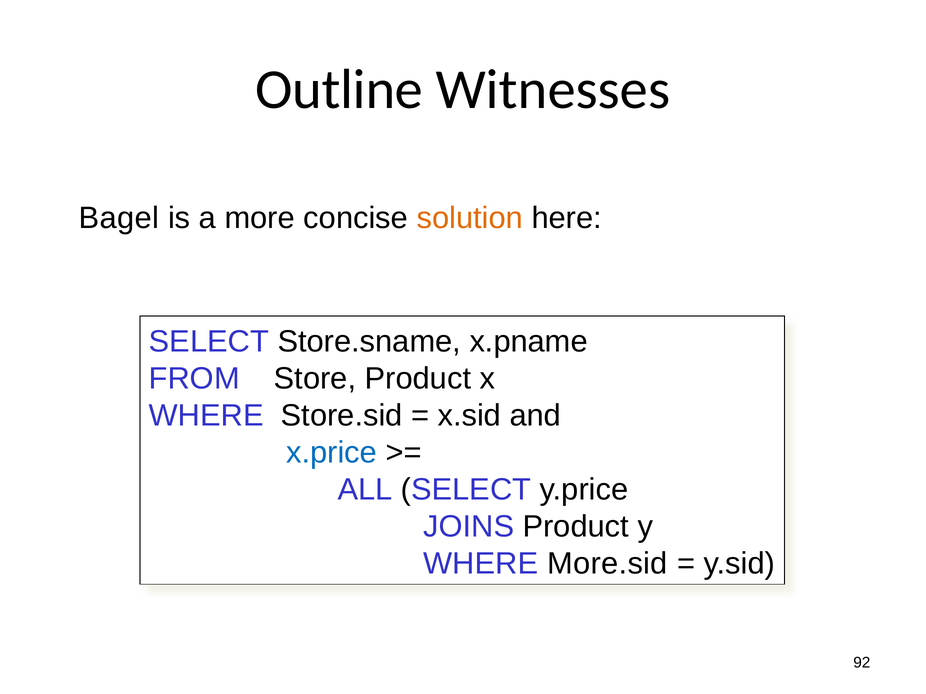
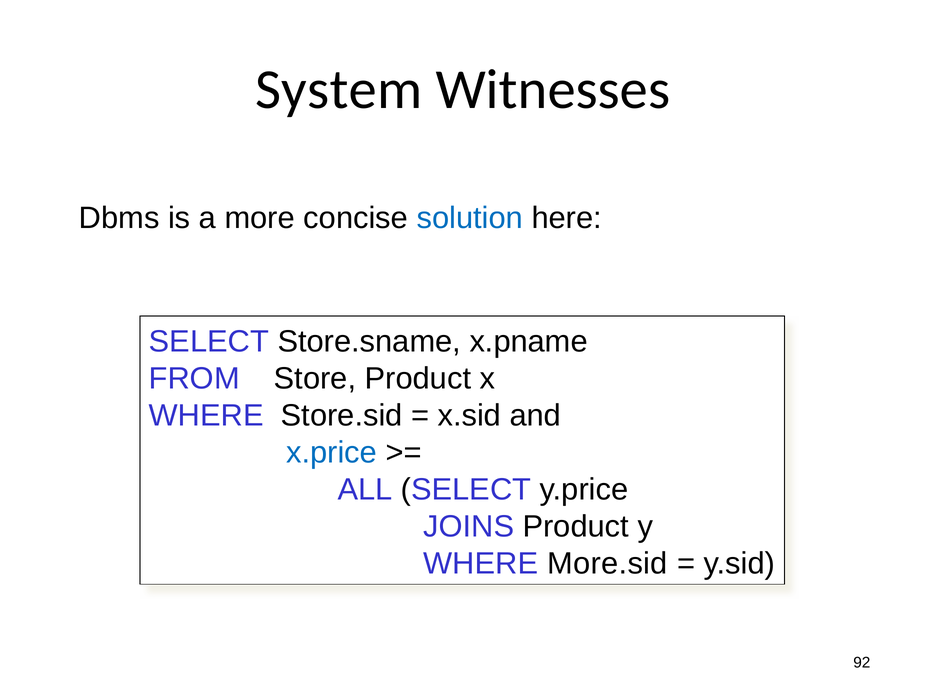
Outline: Outline -> System
Bagel: Bagel -> Dbms
solution colour: orange -> blue
